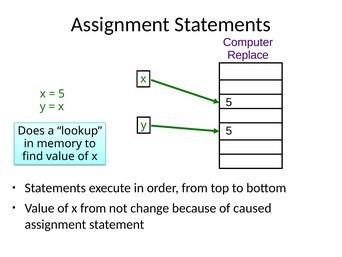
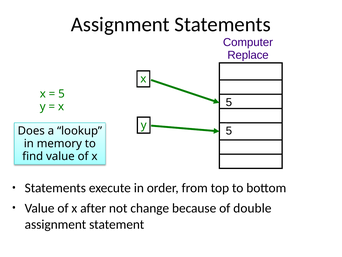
x from: from -> after
caused: caused -> double
